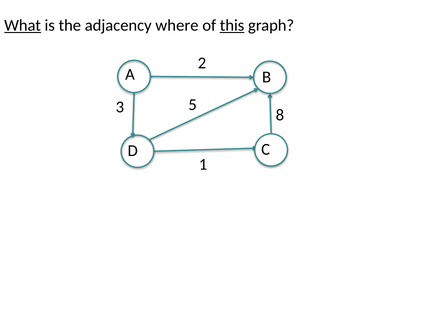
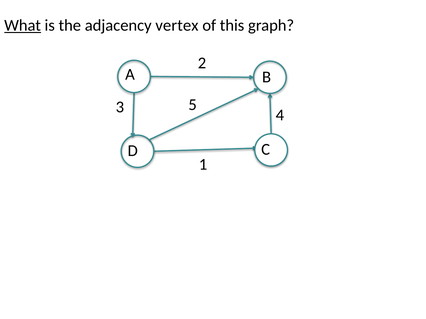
where: where -> vertex
this underline: present -> none
8: 8 -> 4
